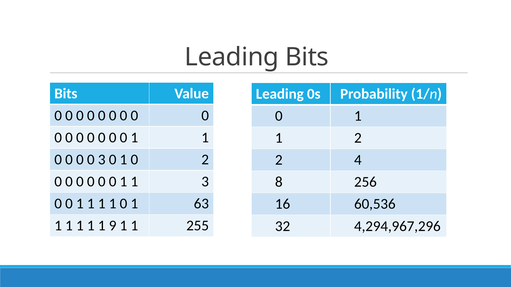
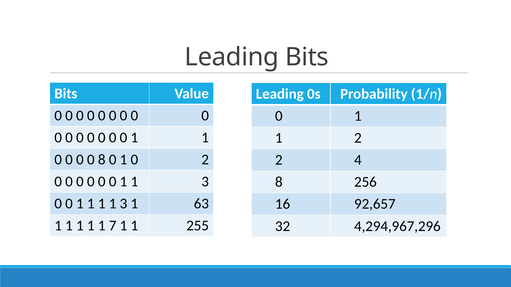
0 3: 3 -> 8
1 1 1 0: 0 -> 3
60,536: 60,536 -> 92,657
9: 9 -> 7
